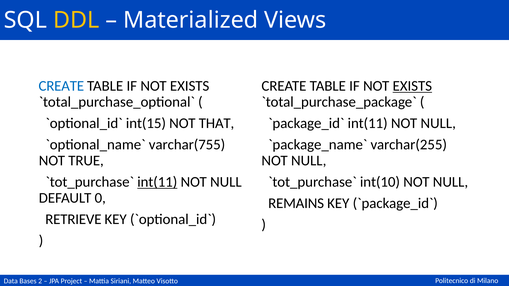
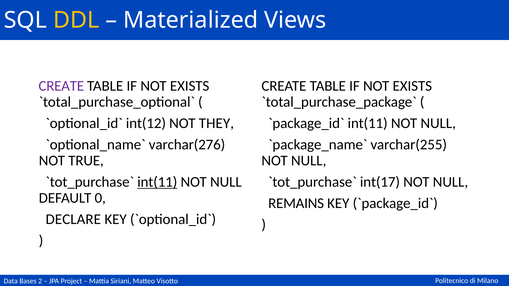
CREATE at (61, 86) colour: blue -> purple
EXISTS at (412, 86) underline: present -> none
int(15: int(15 -> int(12
THAT: THAT -> THEY
varchar(755: varchar(755 -> varchar(276
int(10: int(10 -> int(17
RETRIEVE: RETRIEVE -> DECLARE
